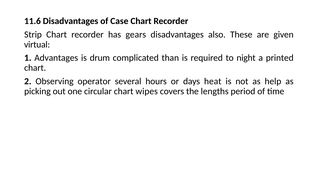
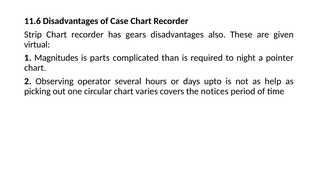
Advantages: Advantages -> Magnitudes
drum: drum -> parts
printed: printed -> pointer
heat: heat -> upto
wipes: wipes -> varies
lengths: lengths -> notices
